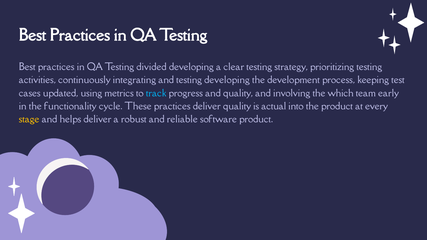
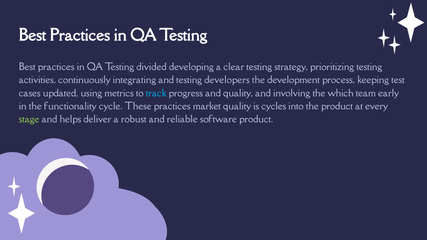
testing developing: developing -> developers
practices deliver: deliver -> market
actual: actual -> cycles
stage colour: yellow -> light green
